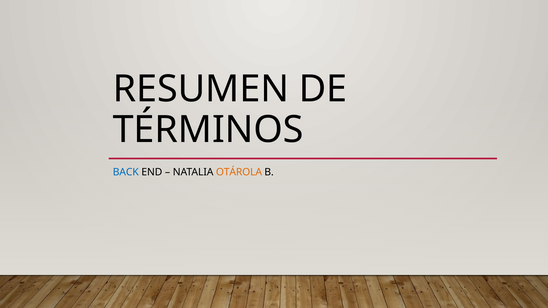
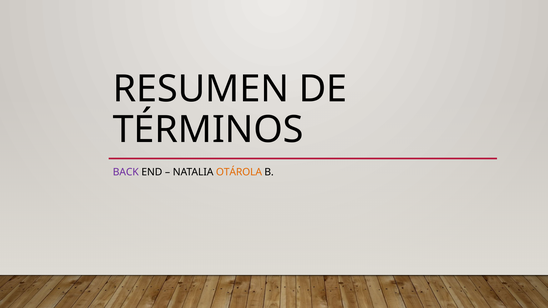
BACK colour: blue -> purple
